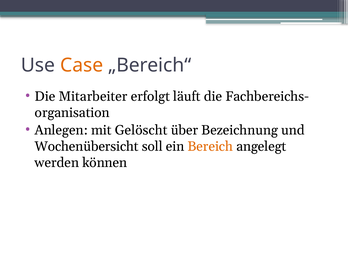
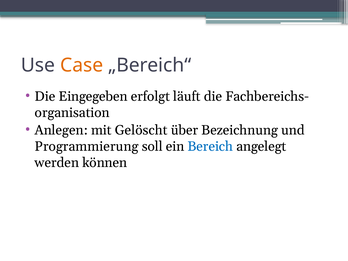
Mitarbeiter: Mitarbeiter -> Eingegeben
Wochenübersicht: Wochenübersicht -> Programmierung
Bereich colour: orange -> blue
